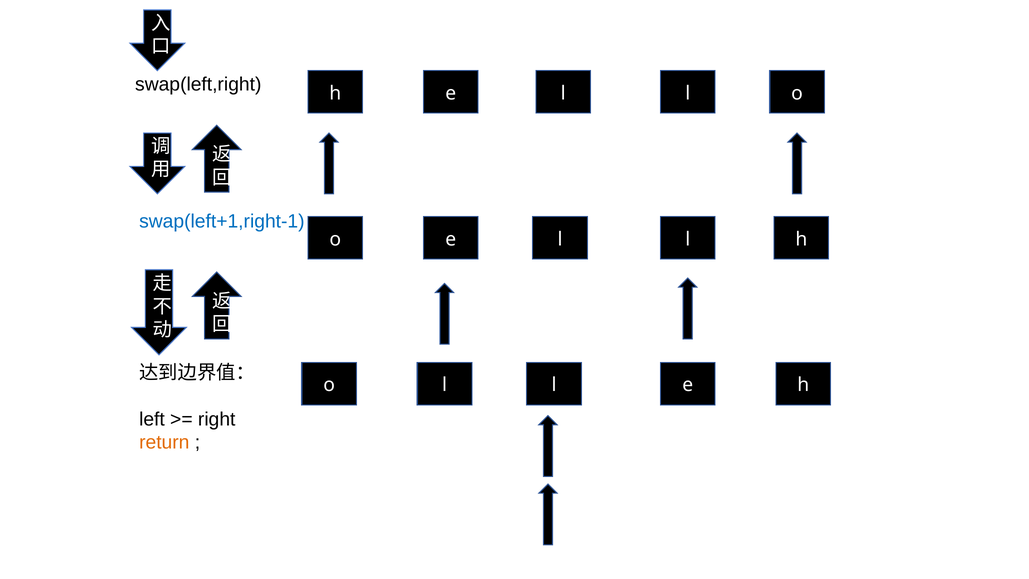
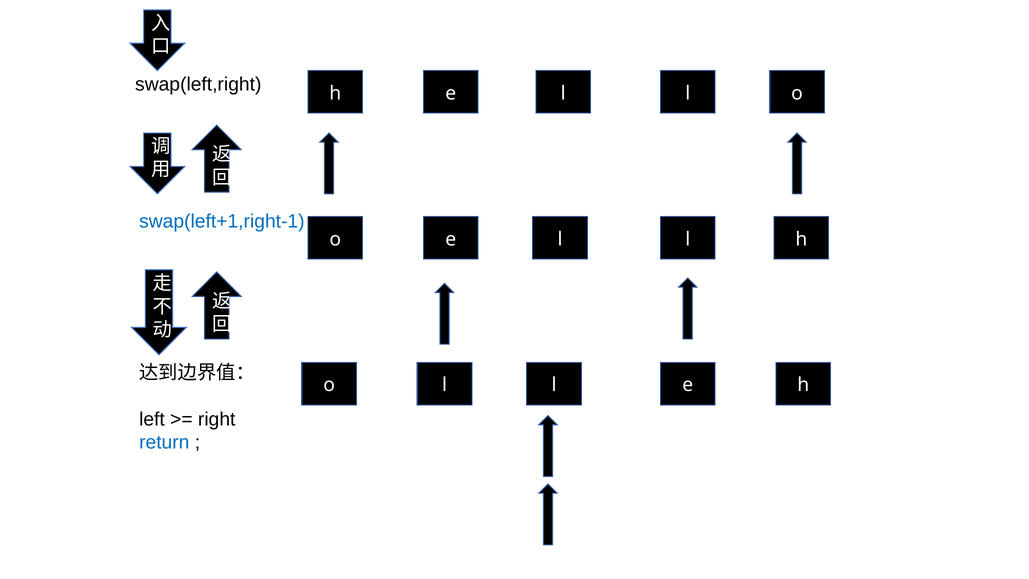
return colour: orange -> blue
